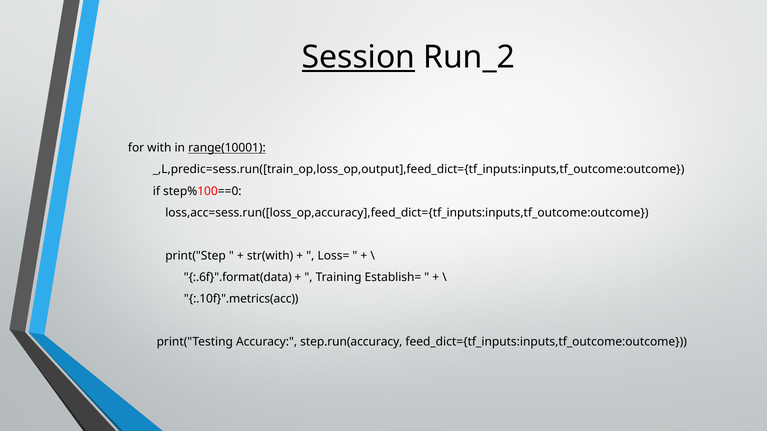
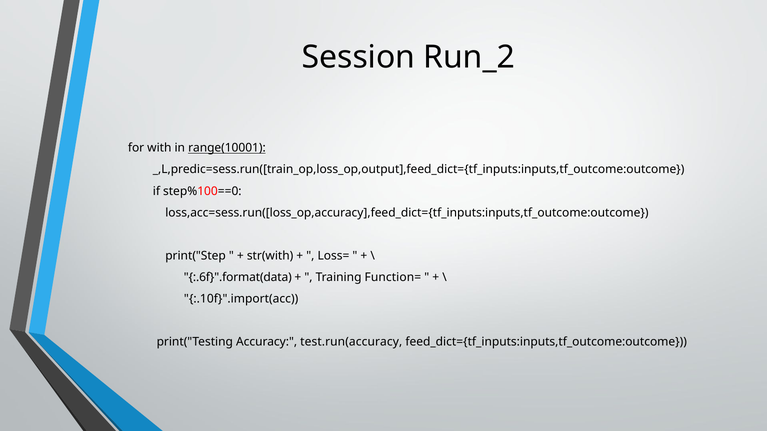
Session underline: present -> none
Establish=: Establish= -> Function=
:.10f}".metrics(acc: :.10f}".metrics(acc -> :.10f}".import(acc
step.run(accuracy: step.run(accuracy -> test.run(accuracy
